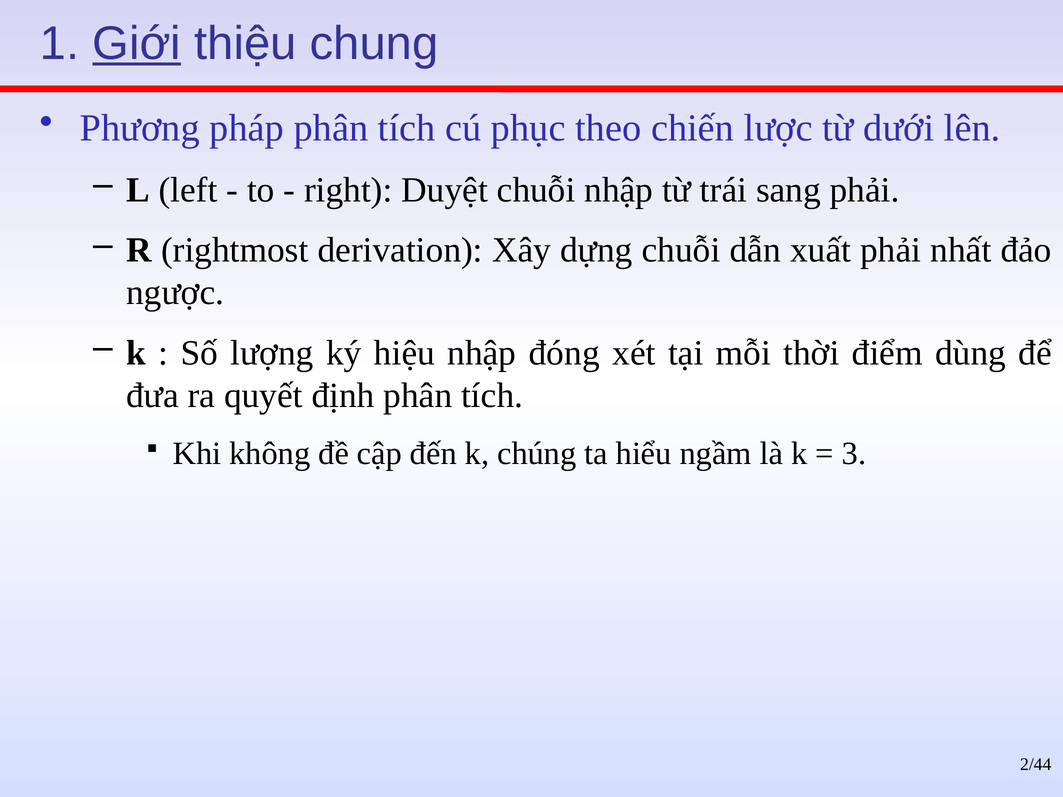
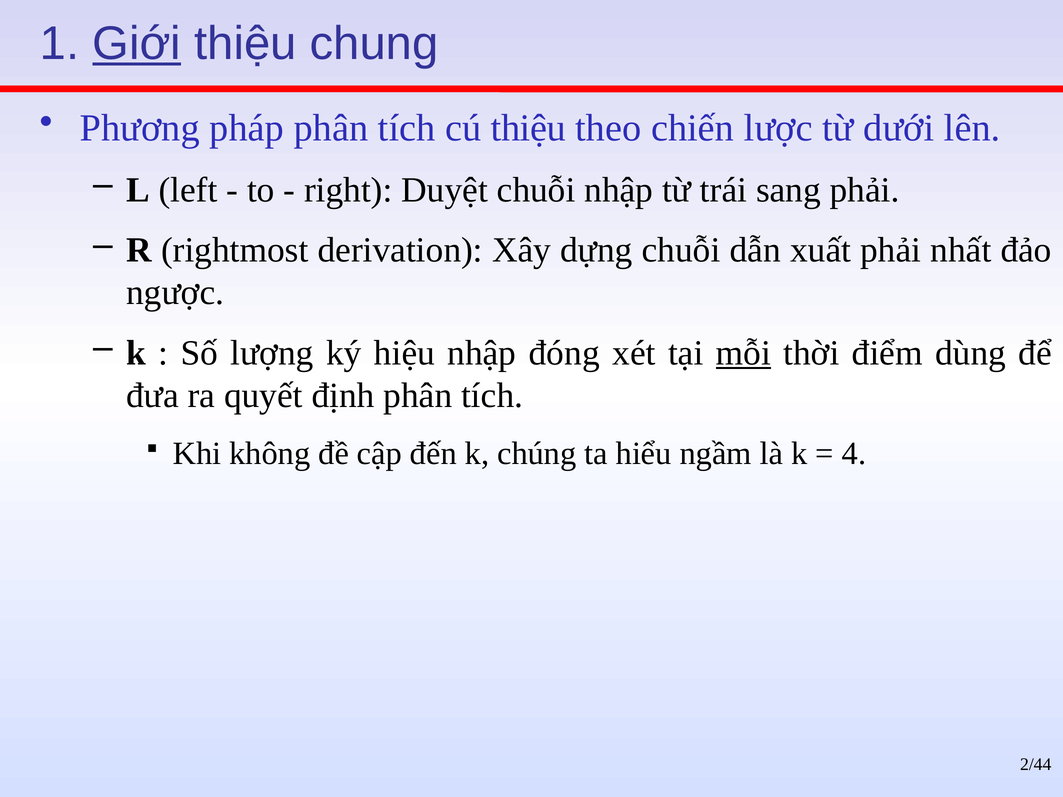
cú phục: phục -> thiệu
mỗi underline: none -> present
3: 3 -> 4
